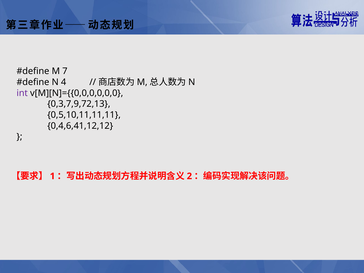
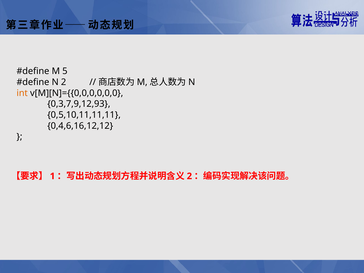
7: 7 -> 5
N 4: 4 -> 2
int colour: purple -> orange
0,3,7,9,72,13: 0,3,7,9,72,13 -> 0,3,7,9,12,93
0,4,6,41,12,12: 0,4,6,41,12,12 -> 0,4,6,16,12,12
